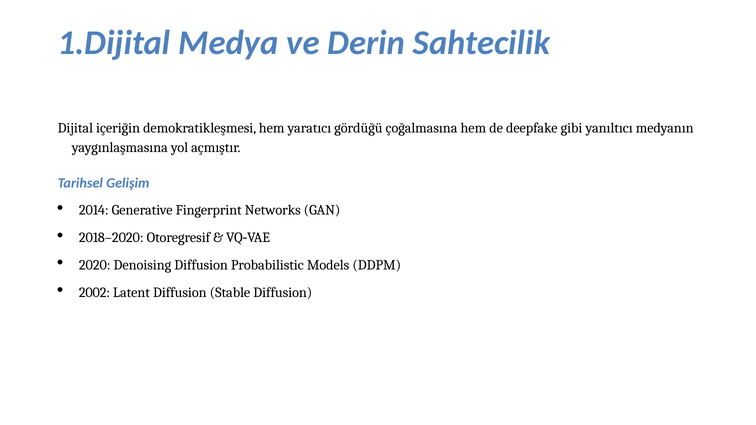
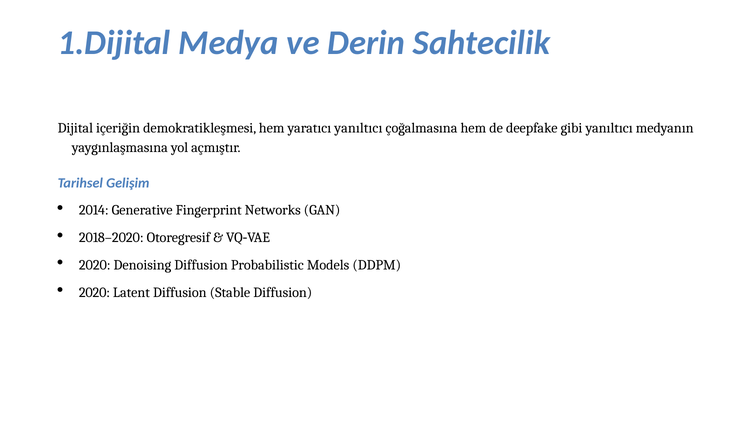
yaratıcı gördüğü: gördüğü -> yanıltıcı
2002 at (94, 293): 2002 -> 2020
